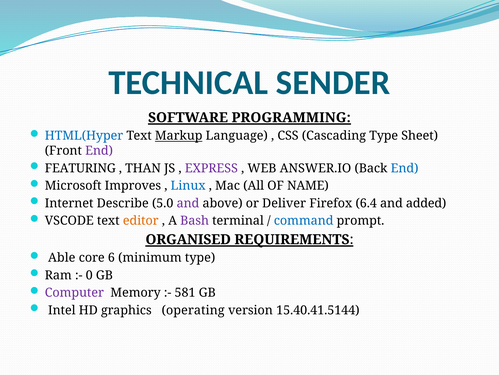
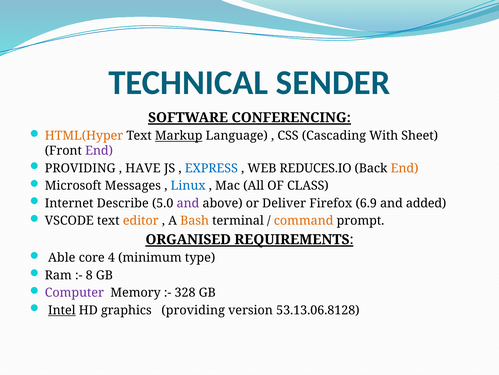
PROGRAMMING: PROGRAMMING -> CONFERENCING
HTML(Hyper colour: blue -> orange
Cascading Type: Type -> With
FEATURING at (80, 168): FEATURING -> PROVIDING
THAN: THAN -> HAVE
EXPRESS colour: purple -> blue
ANSWER.IO: ANSWER.IO -> REDUCES.IO
End at (405, 168) colour: blue -> orange
Improves: Improves -> Messages
NAME: NAME -> CLASS
6.4: 6.4 -> 6.9
Bash colour: purple -> orange
command colour: blue -> orange
6: 6 -> 4
0: 0 -> 8
581: 581 -> 328
Intel underline: none -> present
graphics operating: operating -> providing
15.40.41.5144: 15.40.41.5144 -> 53.13.06.8128
